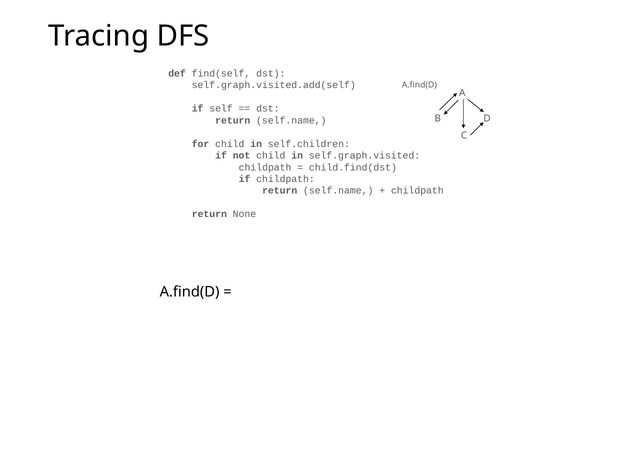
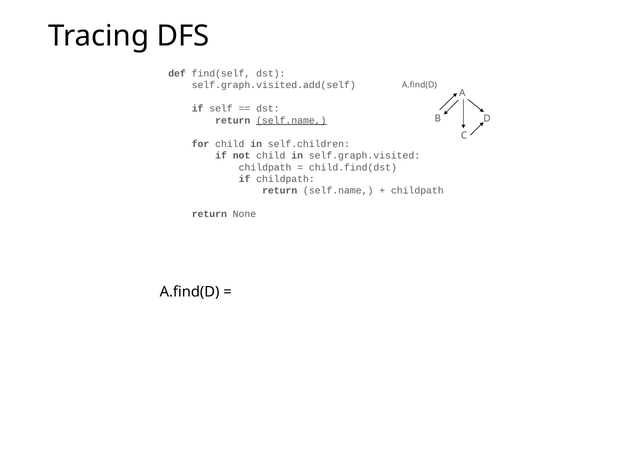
self.name at (291, 120) underline: none -> present
